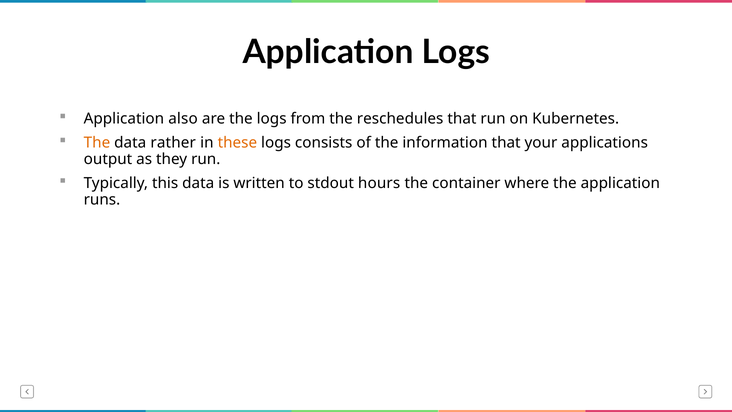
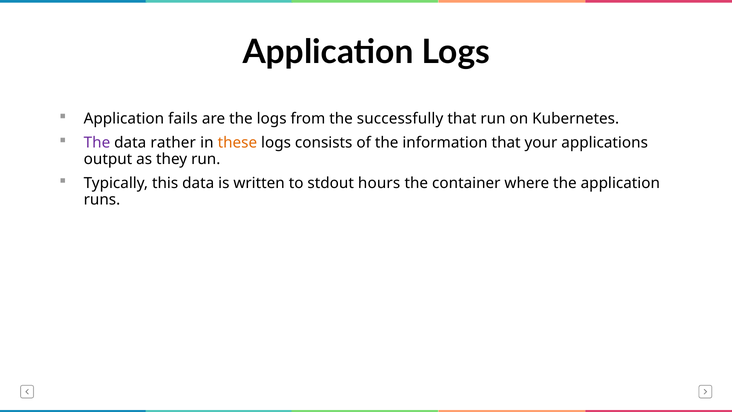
also: also -> fails
reschedules: reschedules -> successfully
The at (97, 143) colour: orange -> purple
